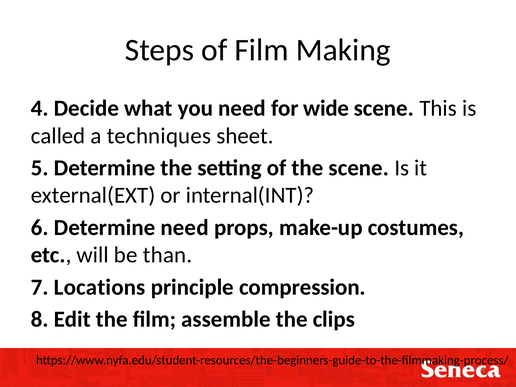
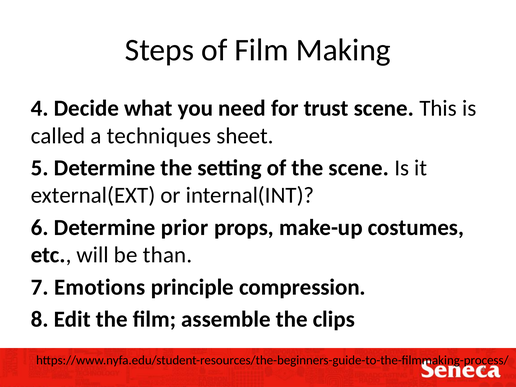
wide: wide -> trust
Determine need: need -> prior
Locations: Locations -> Emotions
